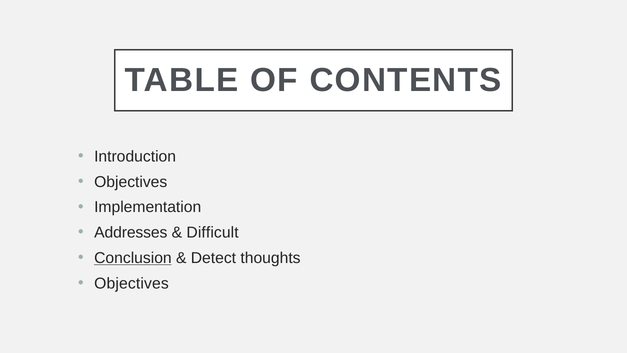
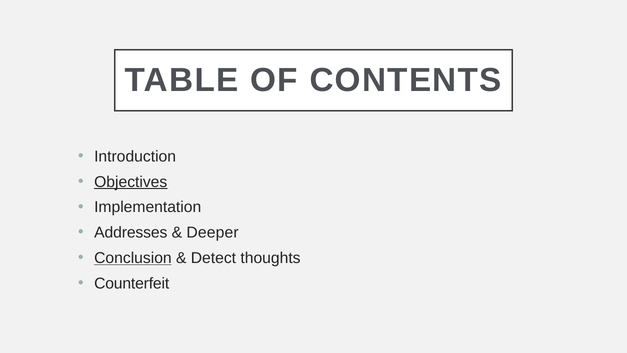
Objectives at (131, 182) underline: none -> present
Difficult: Difficult -> Deeper
Objectives at (132, 283): Objectives -> Counterfeit
